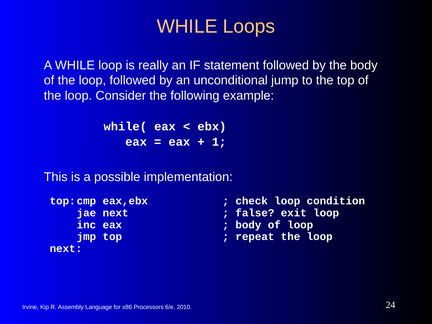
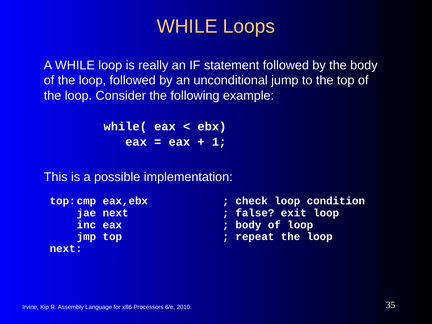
24: 24 -> 35
